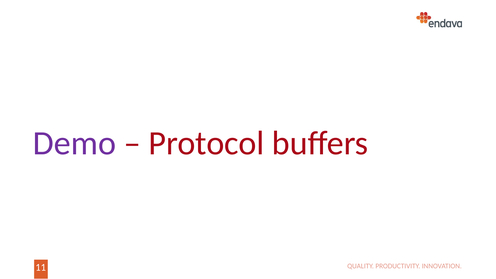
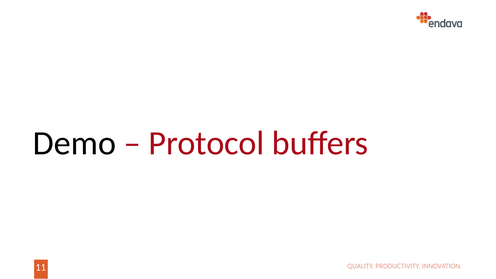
Demo colour: purple -> black
